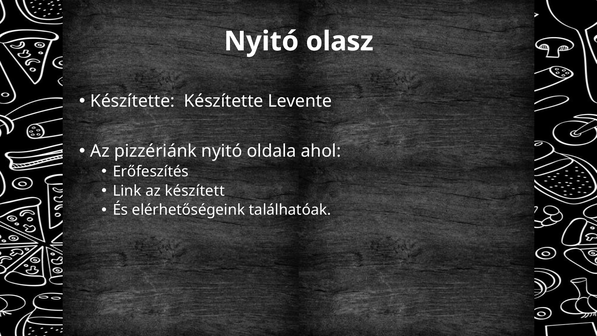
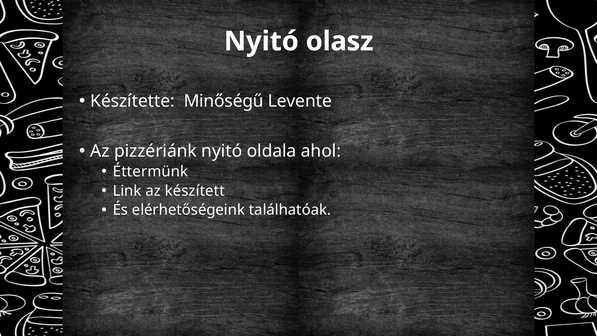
Készítette Készítette: Készítette -> Minőségű
Erőfeszítés: Erőfeszítés -> Éttermünk
